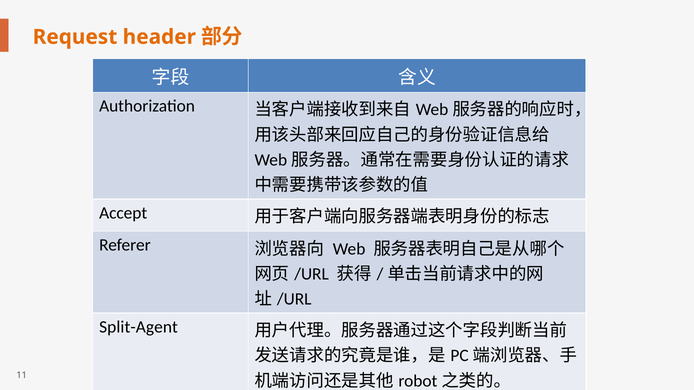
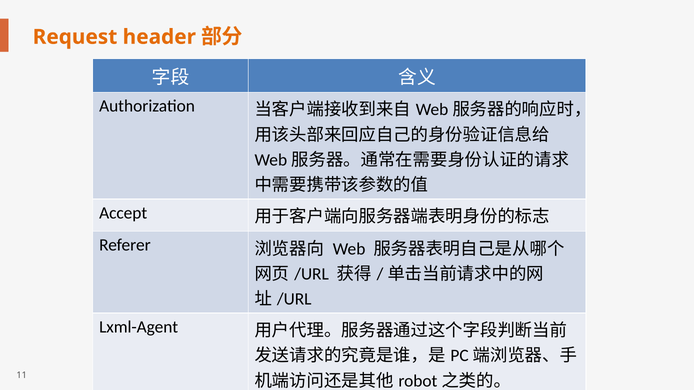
Split-Agent: Split-Agent -> Lxml-Agent
